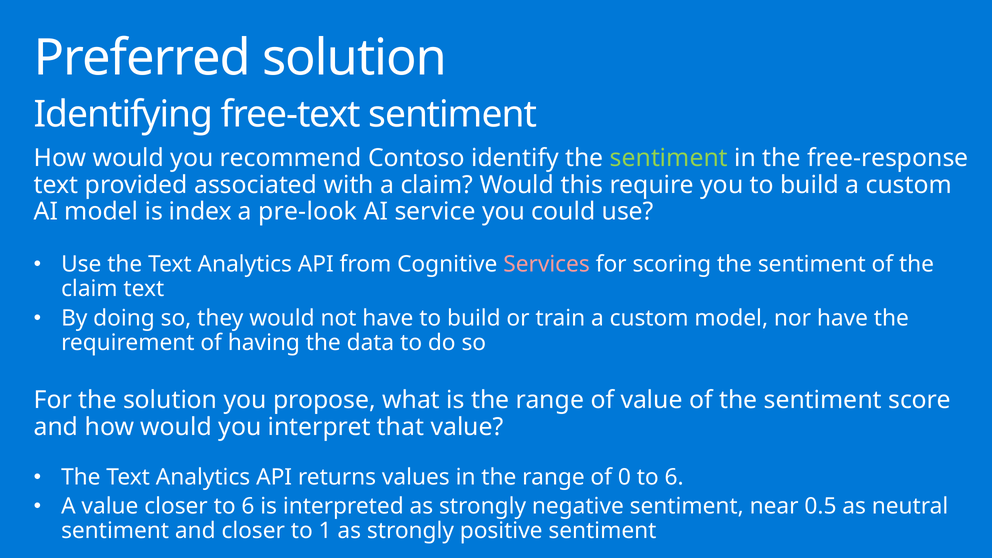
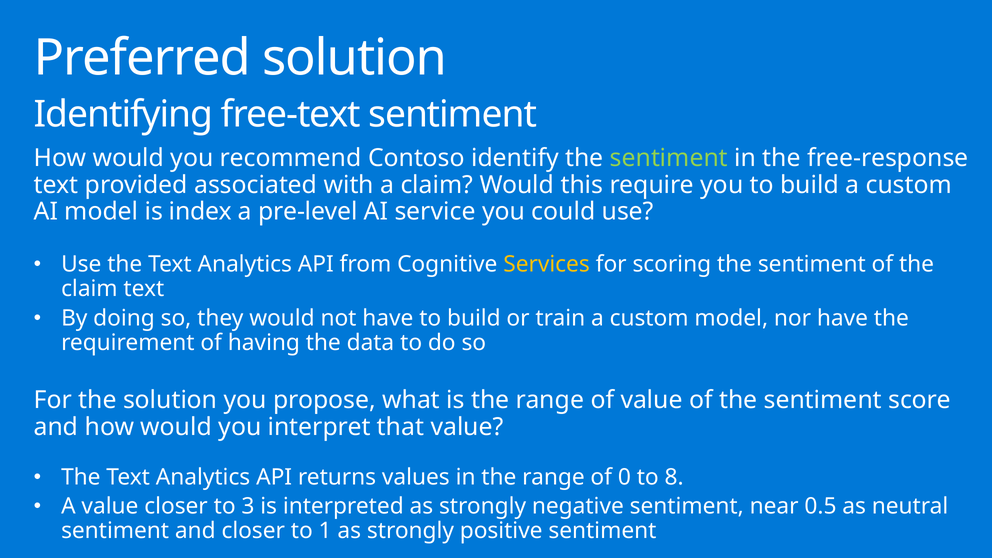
pre-look: pre-look -> pre-level
Services colour: pink -> yellow
0 to 6: 6 -> 8
closer to 6: 6 -> 3
